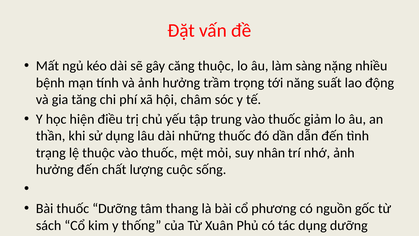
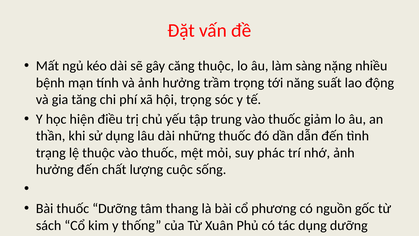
hội châm: châm -> trọng
suy nhân: nhân -> phác
